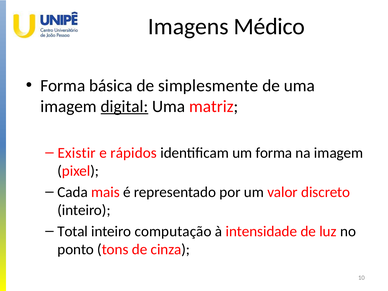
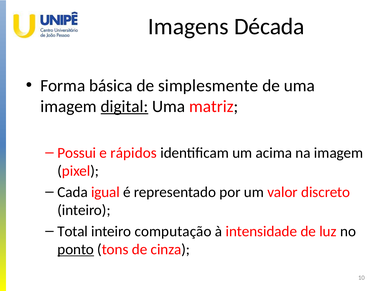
Médico: Médico -> Década
Existir: Existir -> Possui
um forma: forma -> acima
mais: mais -> igual
ponto underline: none -> present
